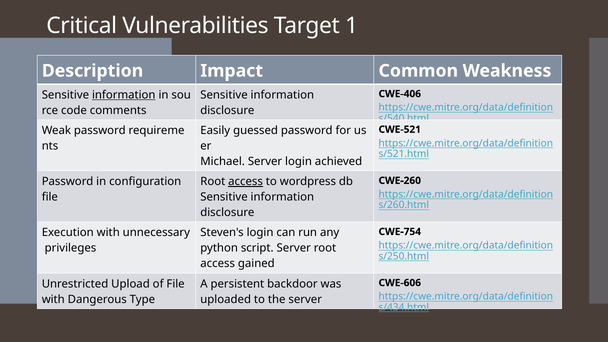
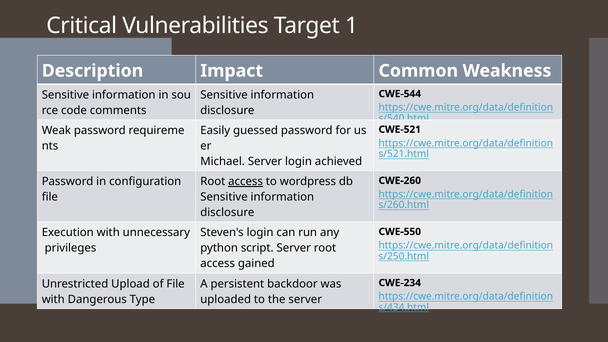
information at (124, 95) underline: present -> none
CWE-406: CWE-406 -> CWE-544
CWE-754: CWE-754 -> CWE-550
CWE-606: CWE-606 -> CWE-234
